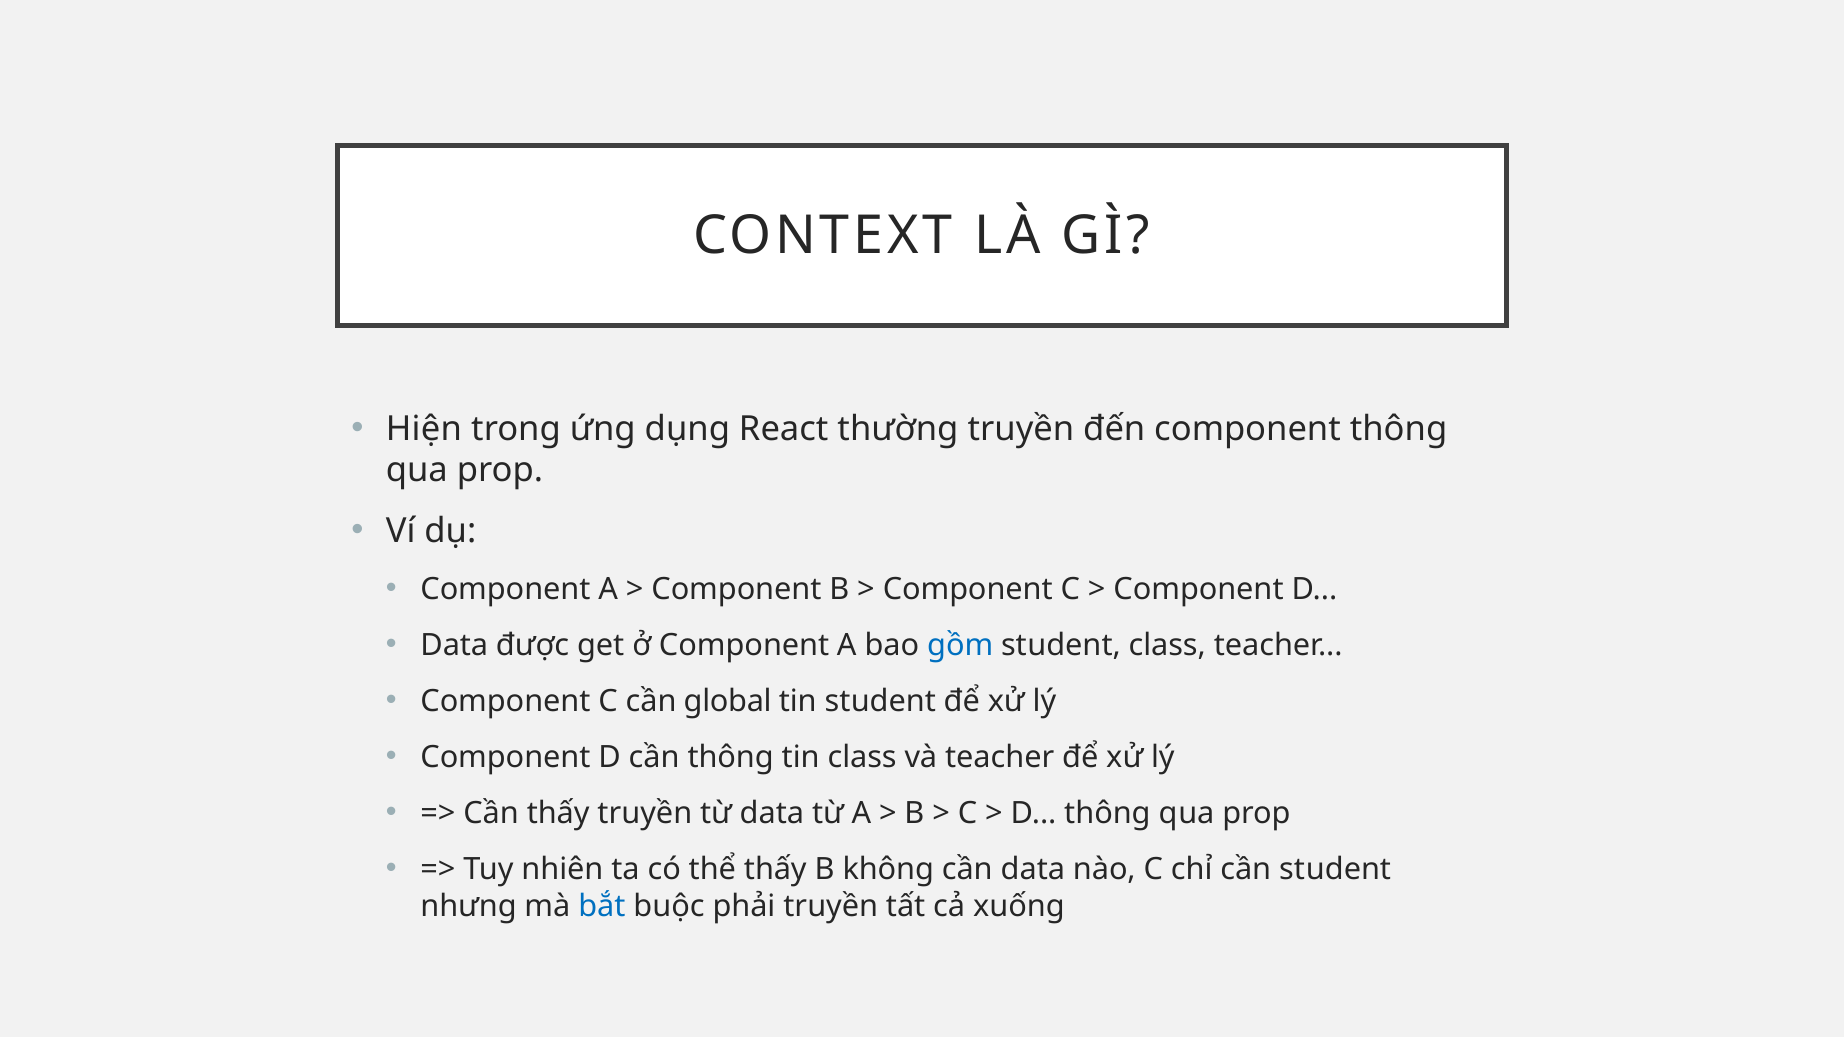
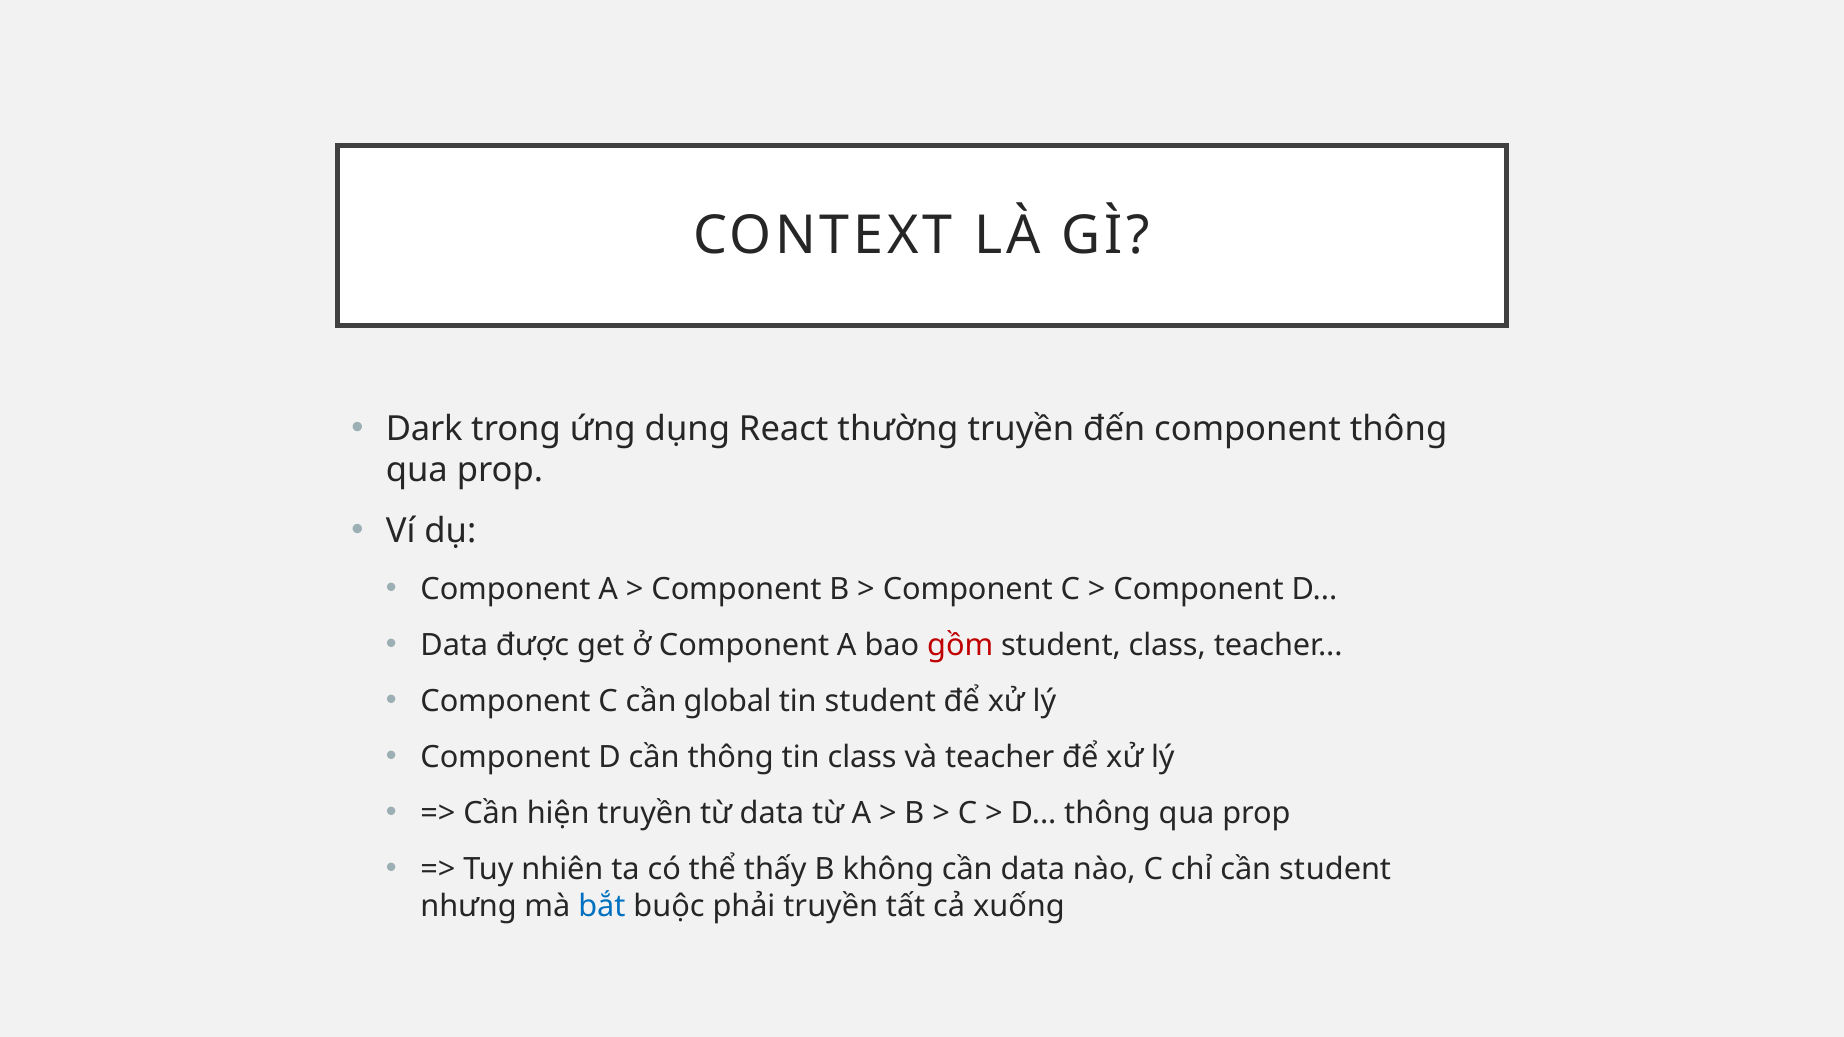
Hiện: Hiện -> Dark
gồm colour: blue -> red
Cần thấy: thấy -> hiện
